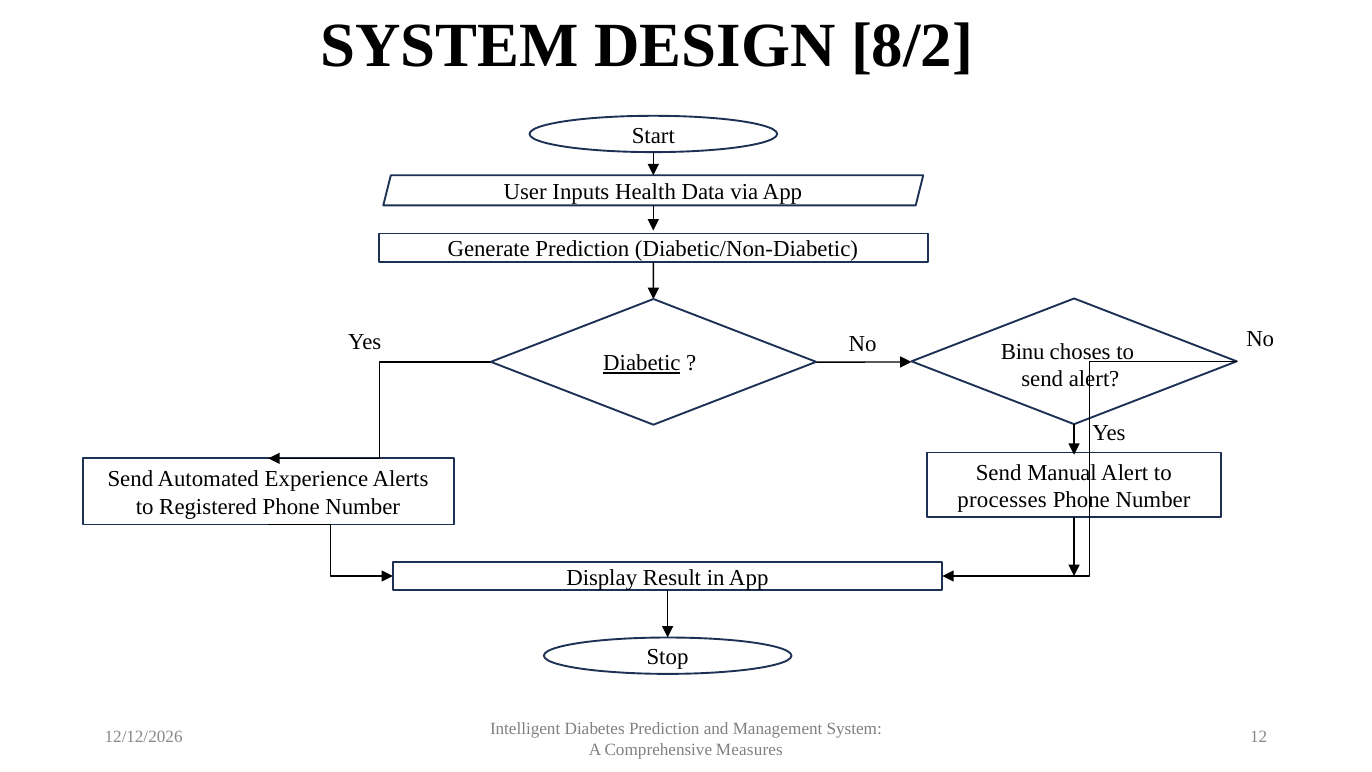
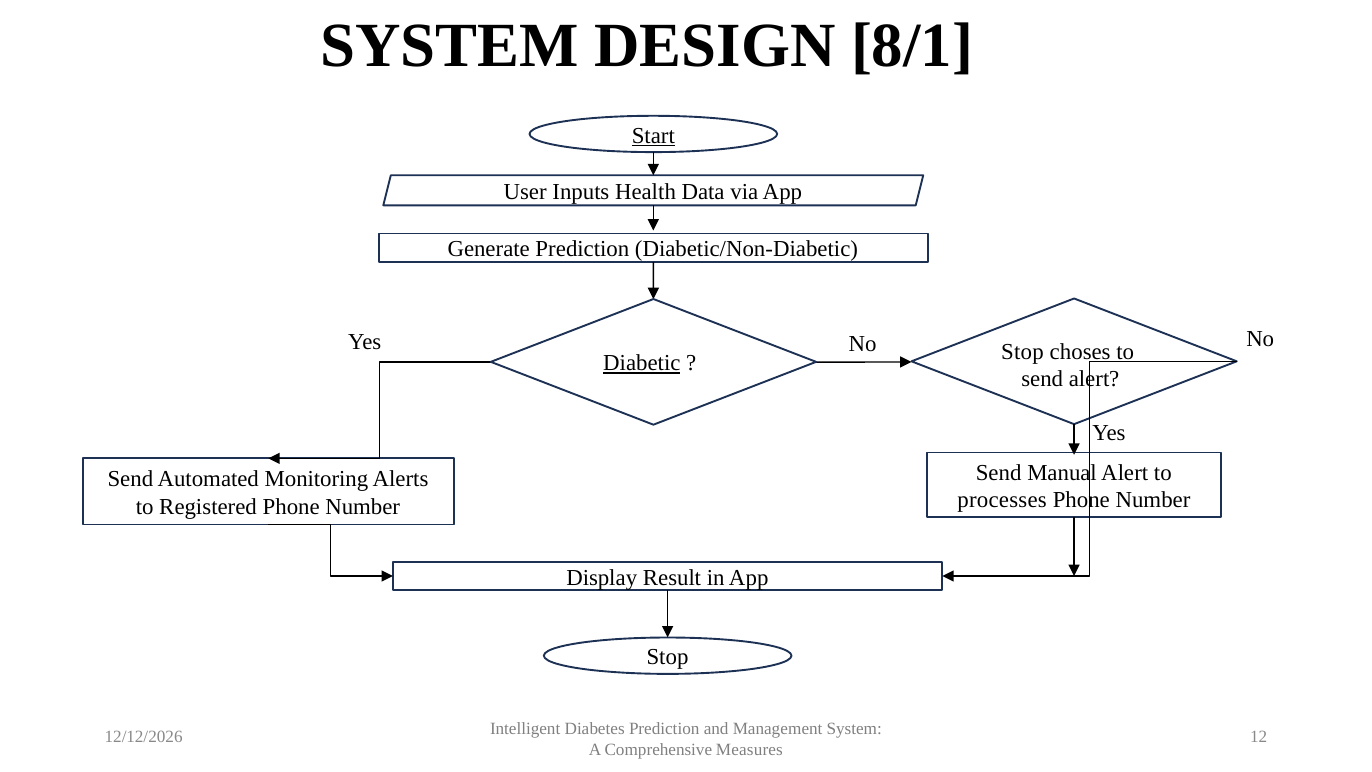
8/2: 8/2 -> 8/1
Start underline: none -> present
Binu at (1023, 352): Binu -> Stop
Experience: Experience -> Monitoring
